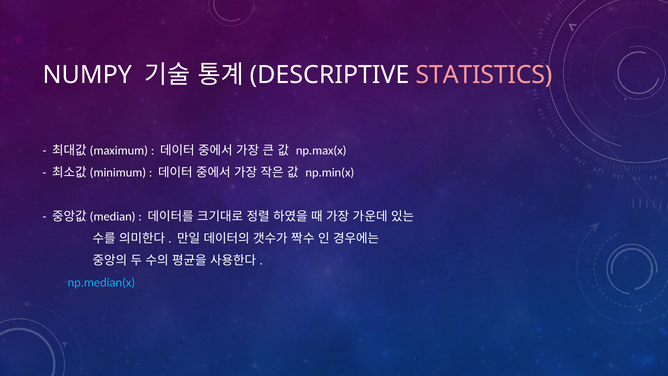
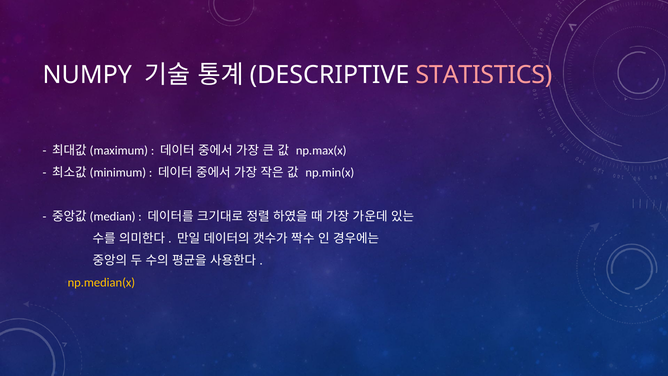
np.median(x colour: light blue -> yellow
